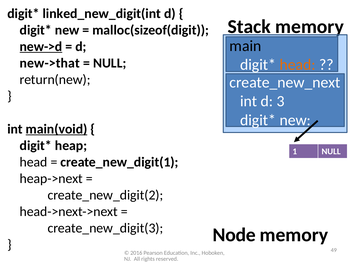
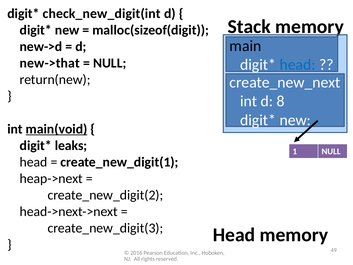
linked_new_digit(int: linked_new_digit(int -> check_new_digit(int
new->d underline: present -> none
head at (298, 65) colour: orange -> blue
3: 3 -> 8
heap: heap -> leaks
Node at (234, 235): Node -> Head
